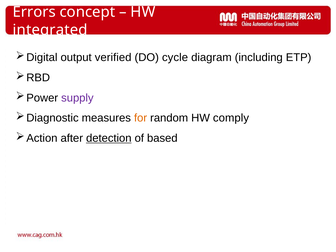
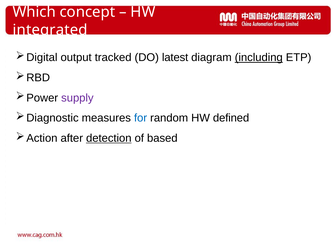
Errors: Errors -> Which
verified: verified -> tracked
cycle: cycle -> latest
including underline: none -> present
for colour: orange -> blue
comply: comply -> defined
